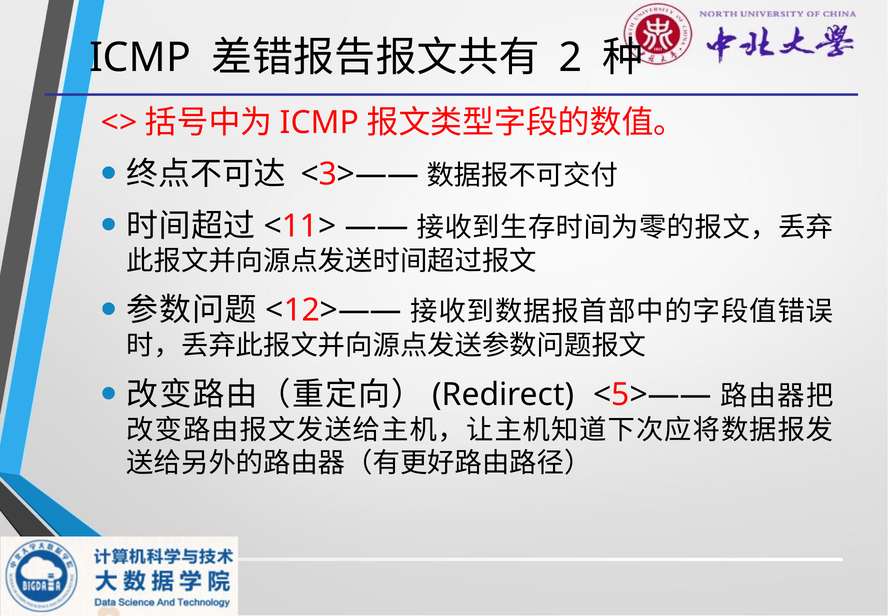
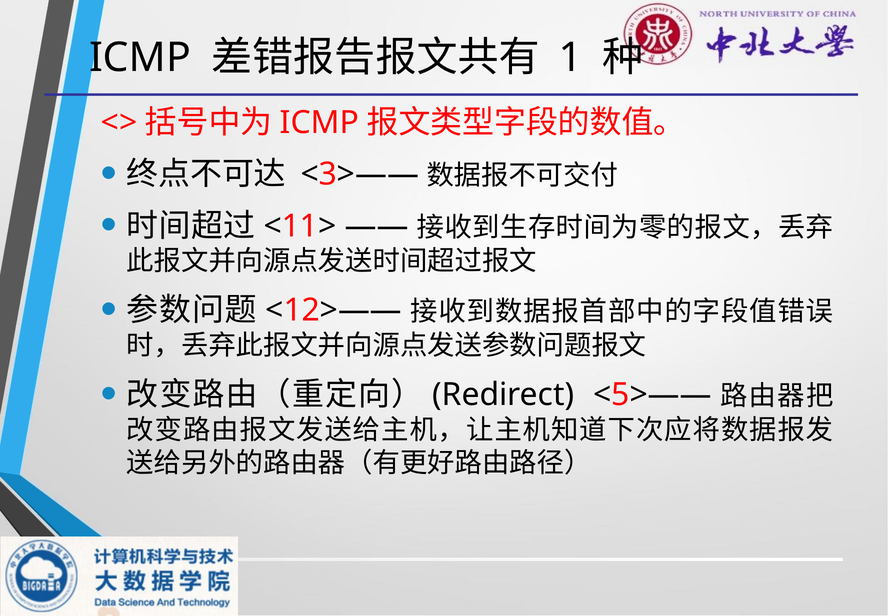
2: 2 -> 1
